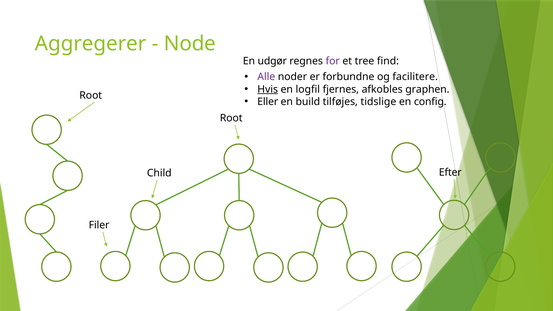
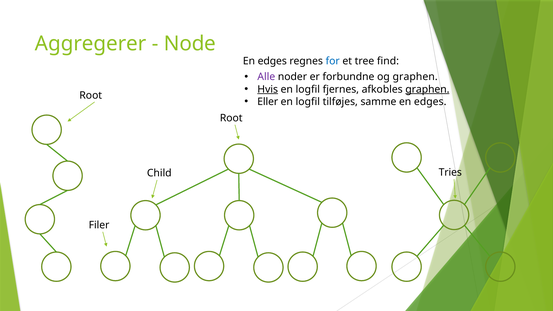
udgør at (272, 61): udgør -> edges
for colour: purple -> blue
og facilitere: facilitere -> graphen
graphen at (427, 89) underline: none -> present
build at (308, 102): build -> logfil
tidslige: tidslige -> samme
config at (430, 102): config -> edges
Efter: Efter -> Tries
